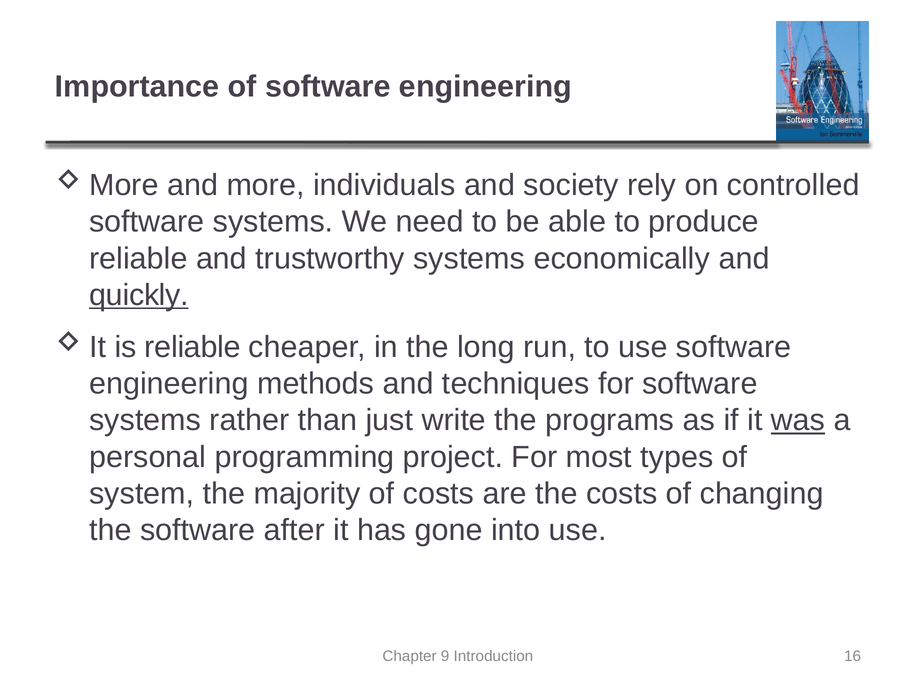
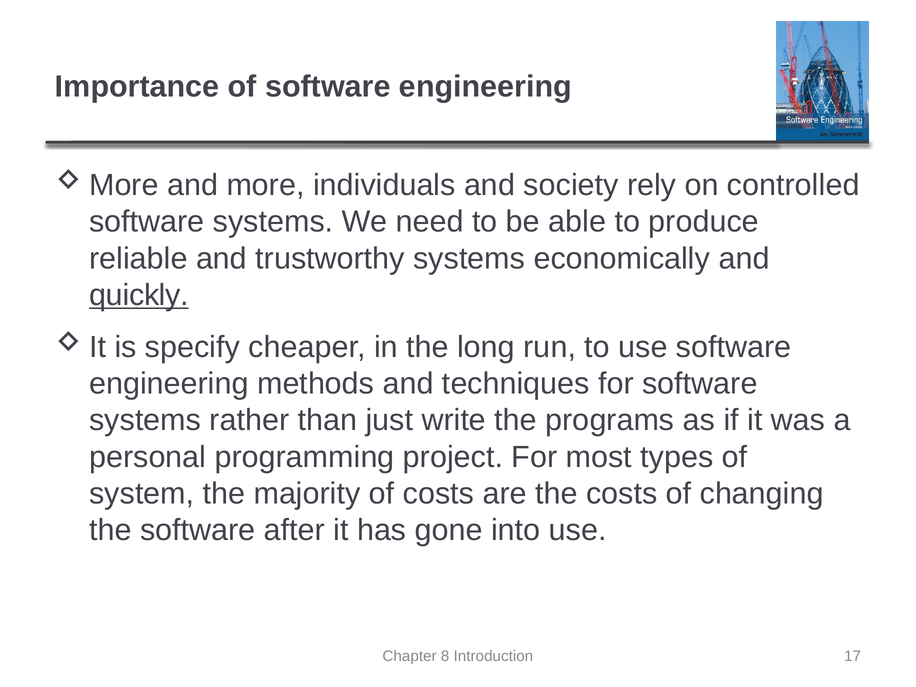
is reliable: reliable -> specify
was underline: present -> none
9: 9 -> 8
16: 16 -> 17
